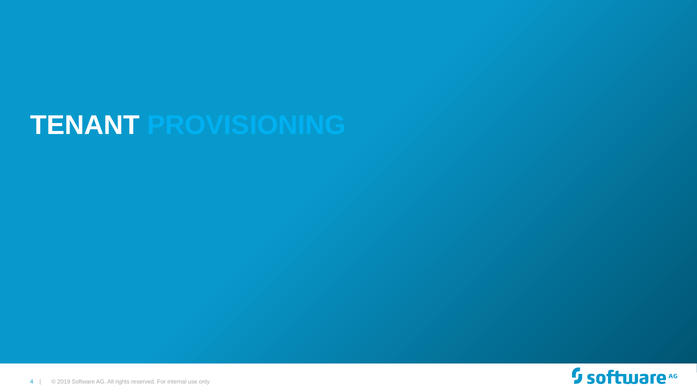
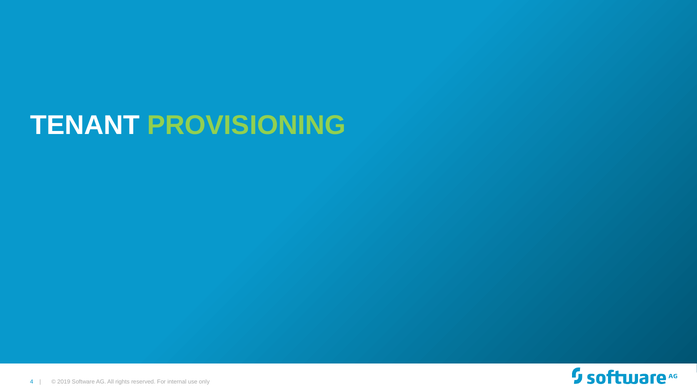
PROVISIONING colour: light blue -> light green
